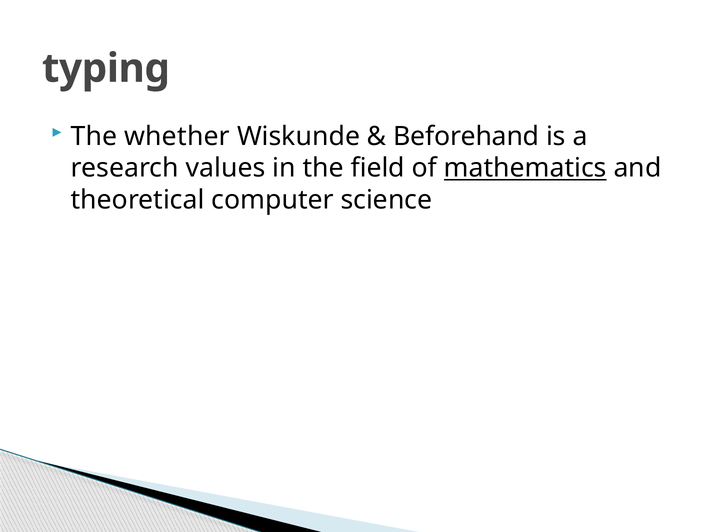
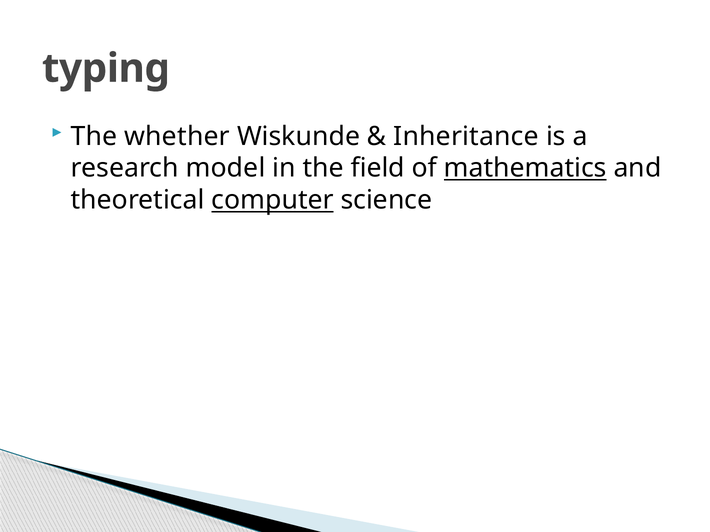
Beforehand: Beforehand -> Inheritance
values: values -> model
computer underline: none -> present
